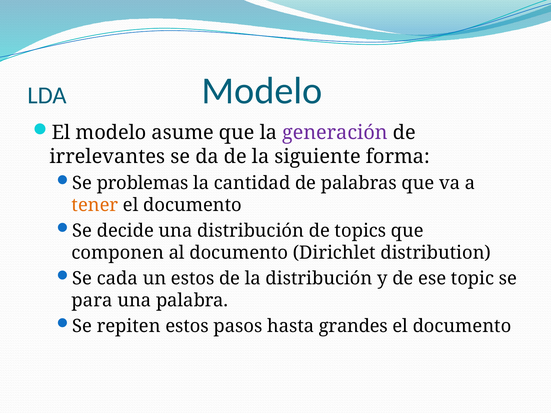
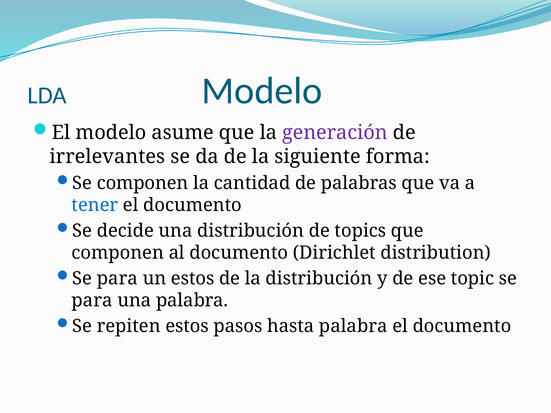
Se problemas: problemas -> componen
tener colour: orange -> blue
cada at (117, 279): cada -> para
hasta grandes: grandes -> palabra
